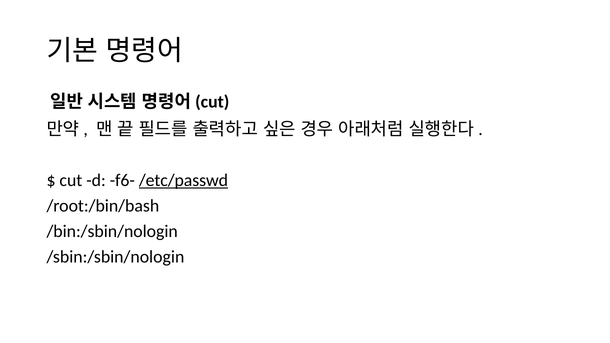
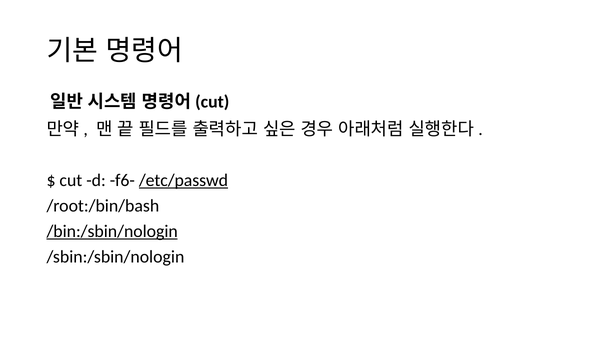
/bin:/sbin/nologin underline: none -> present
